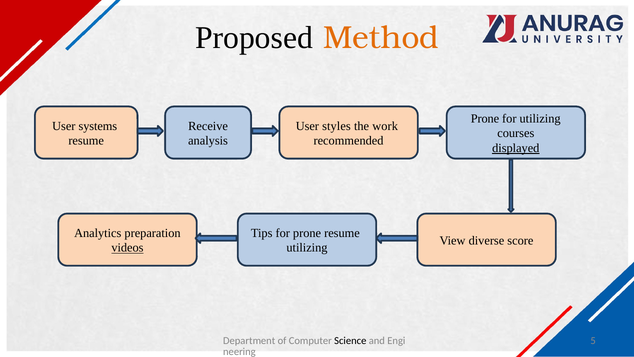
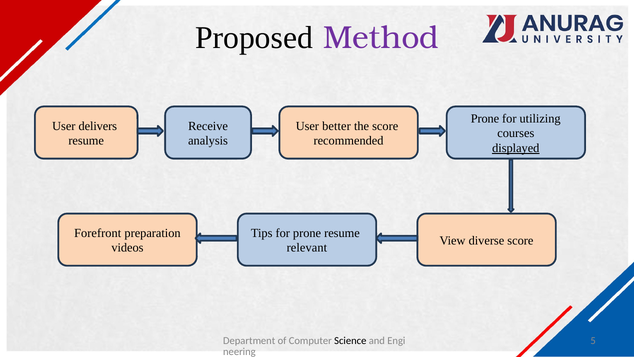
Method colour: orange -> purple
systems: systems -> delivers
styles: styles -> better
the work: work -> score
Analytics: Analytics -> Forefront
videos underline: present -> none
utilizing at (307, 248): utilizing -> relevant
